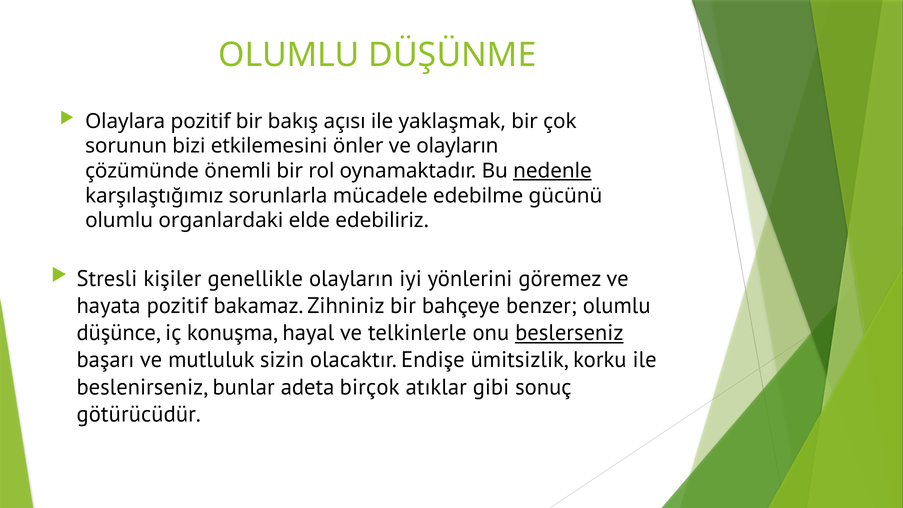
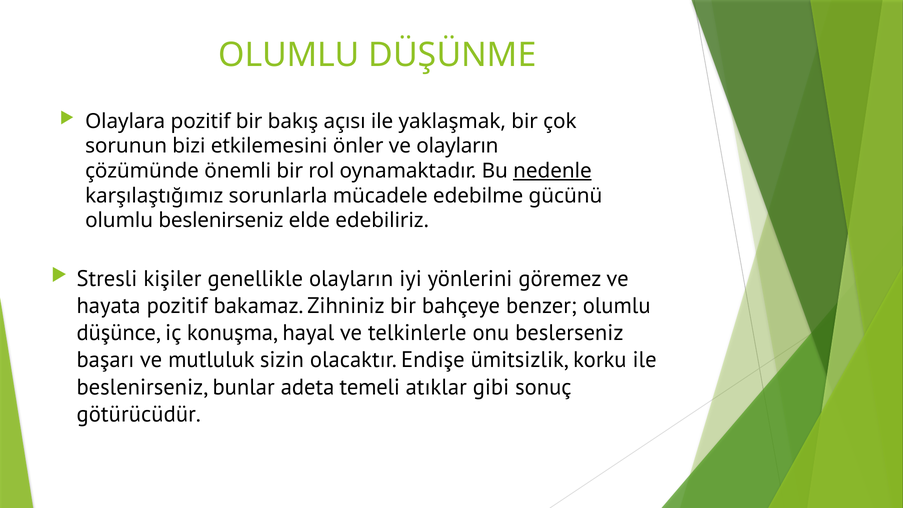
olumlu organlardaki: organlardaki -> beslenirseniz
beslerseniz underline: present -> none
birçok: birçok -> temeli
